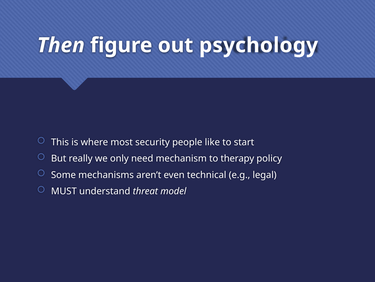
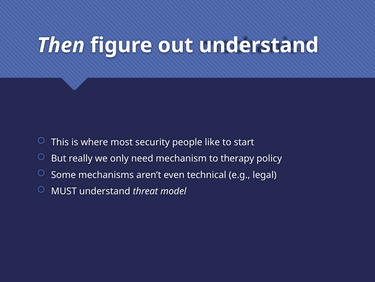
out psychology: psychology -> understand
